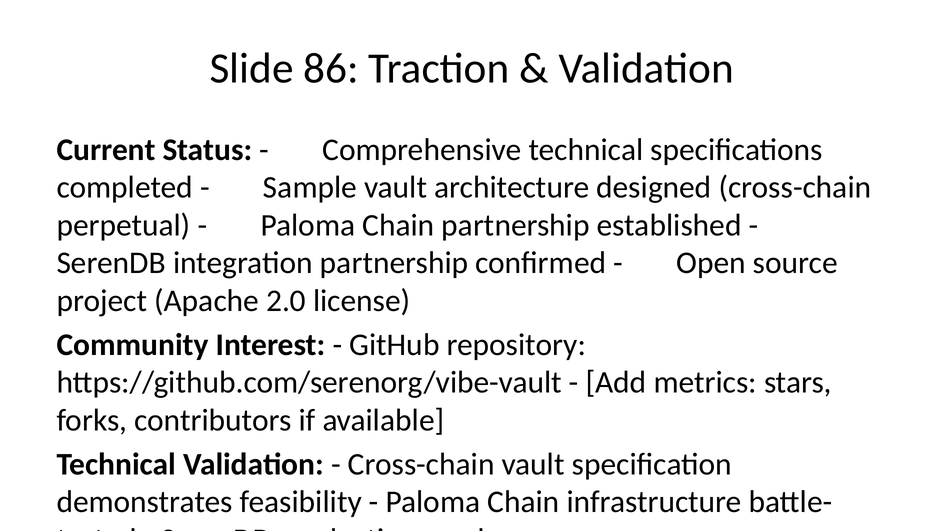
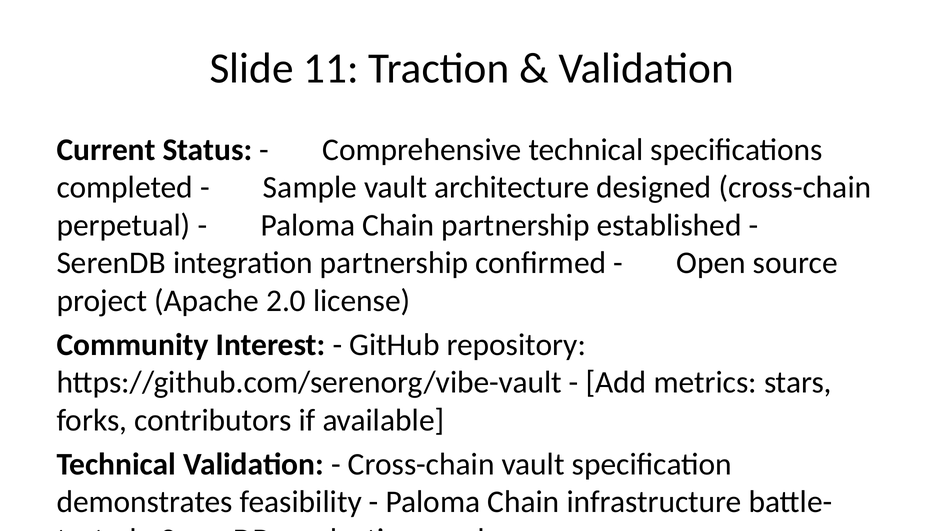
86: 86 -> 11
